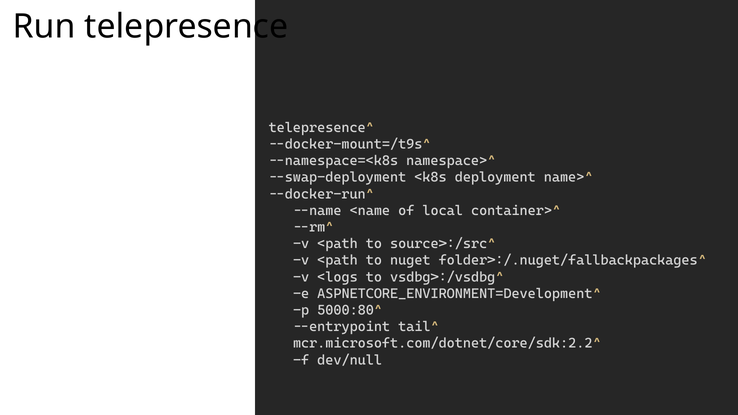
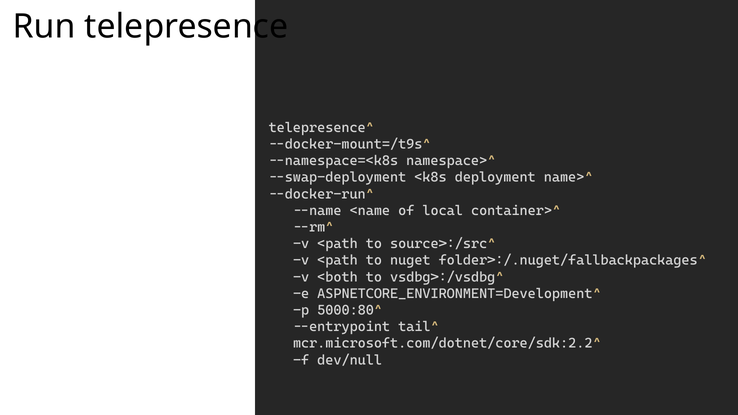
<logs: <logs -> <both
